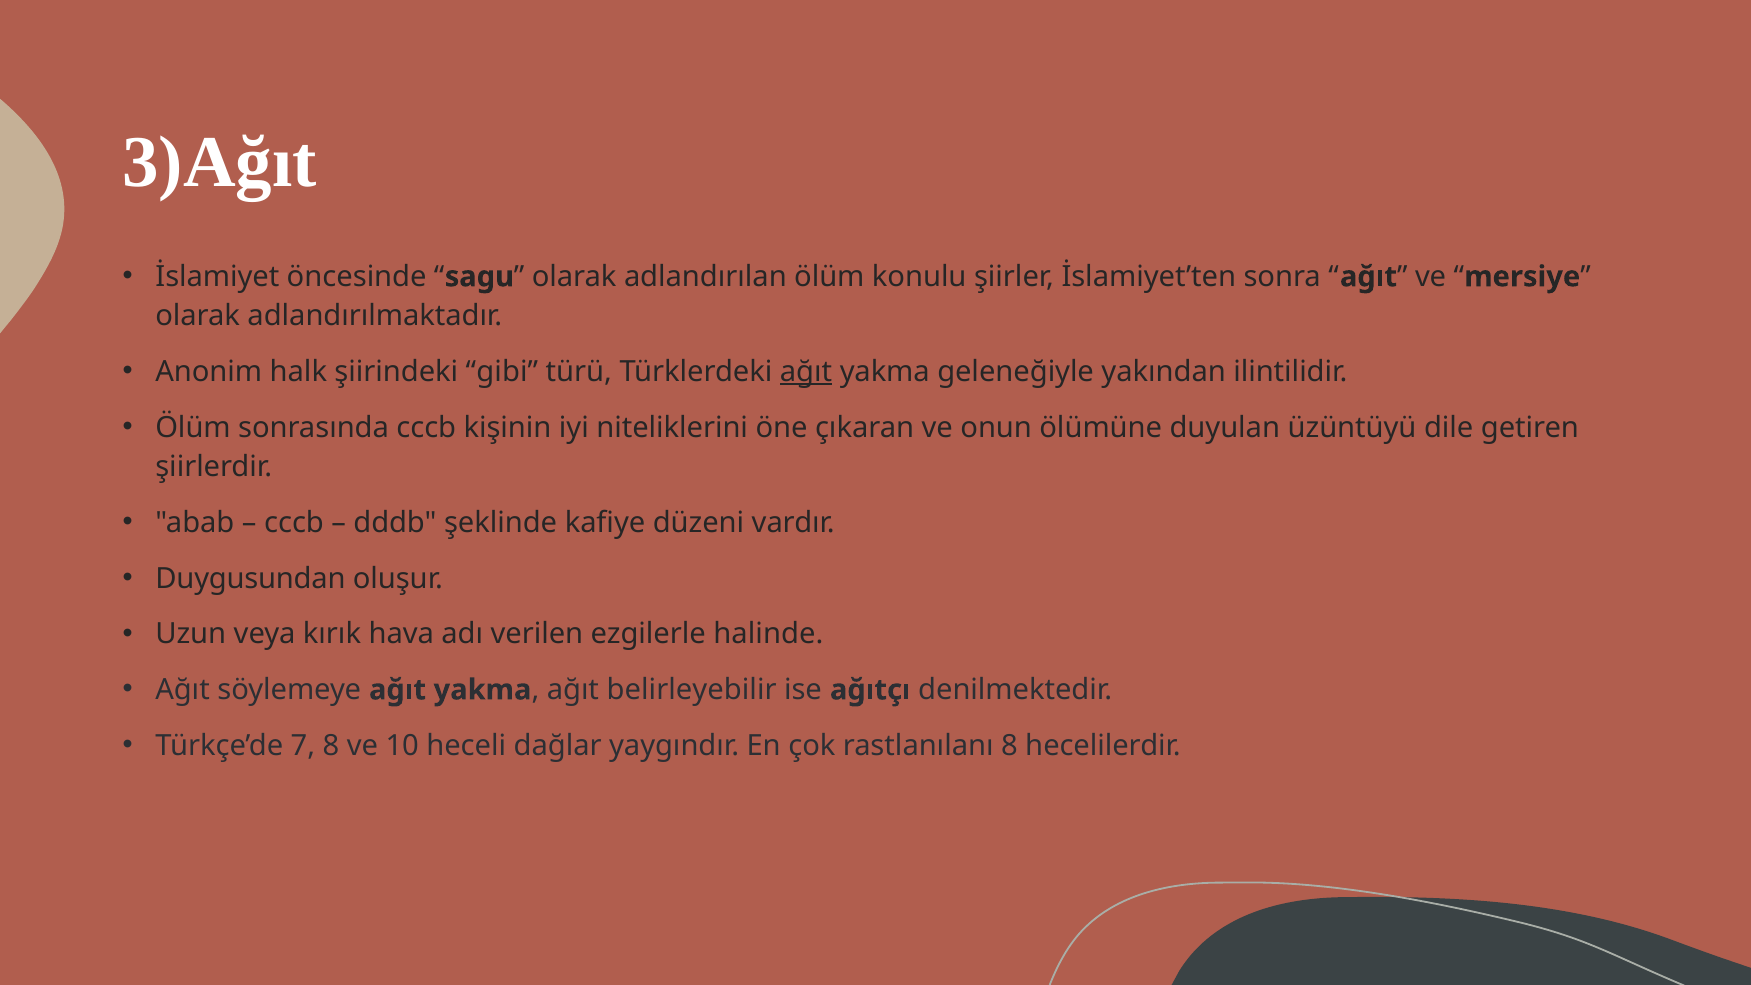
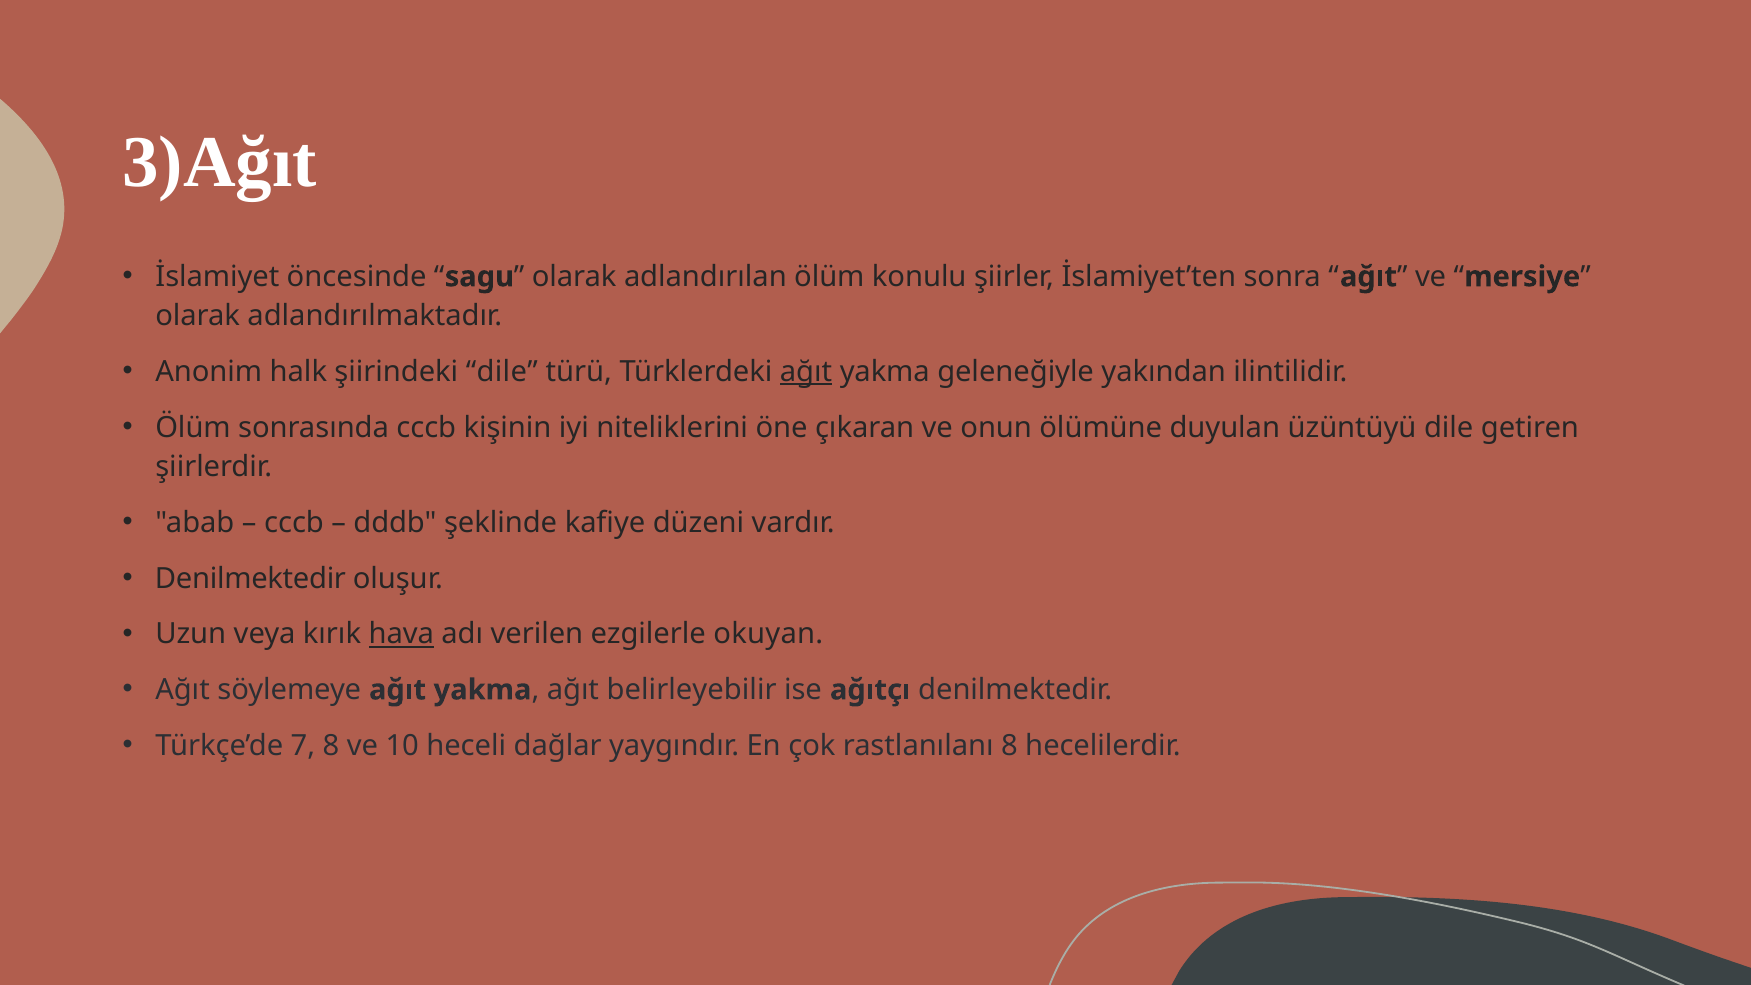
şiirindeki gibi: gibi -> dile
Duygusundan at (250, 578): Duygusundan -> Denilmektedir
hava underline: none -> present
halinde: halinde -> okuyan
